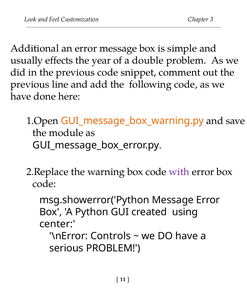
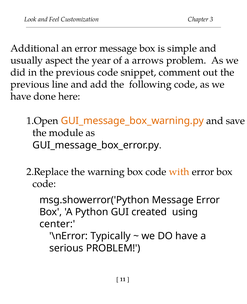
effects: effects -> aspect
double: double -> arrows
with colour: purple -> orange
Controls: Controls -> Typically
